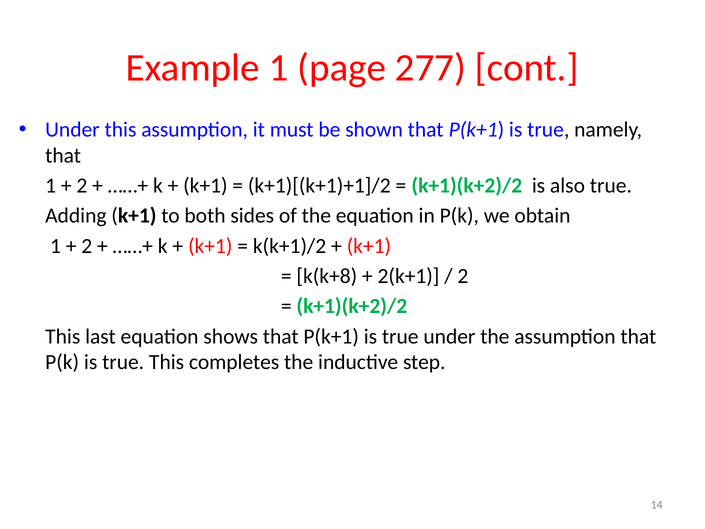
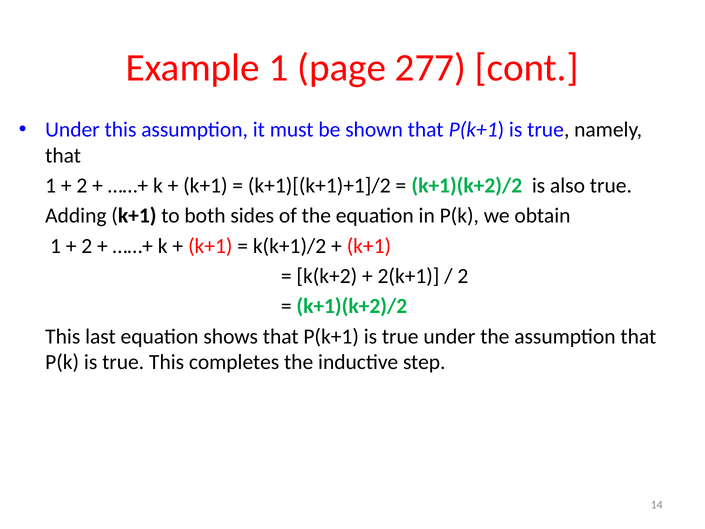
k(k+8: k(k+8 -> k(k+2
